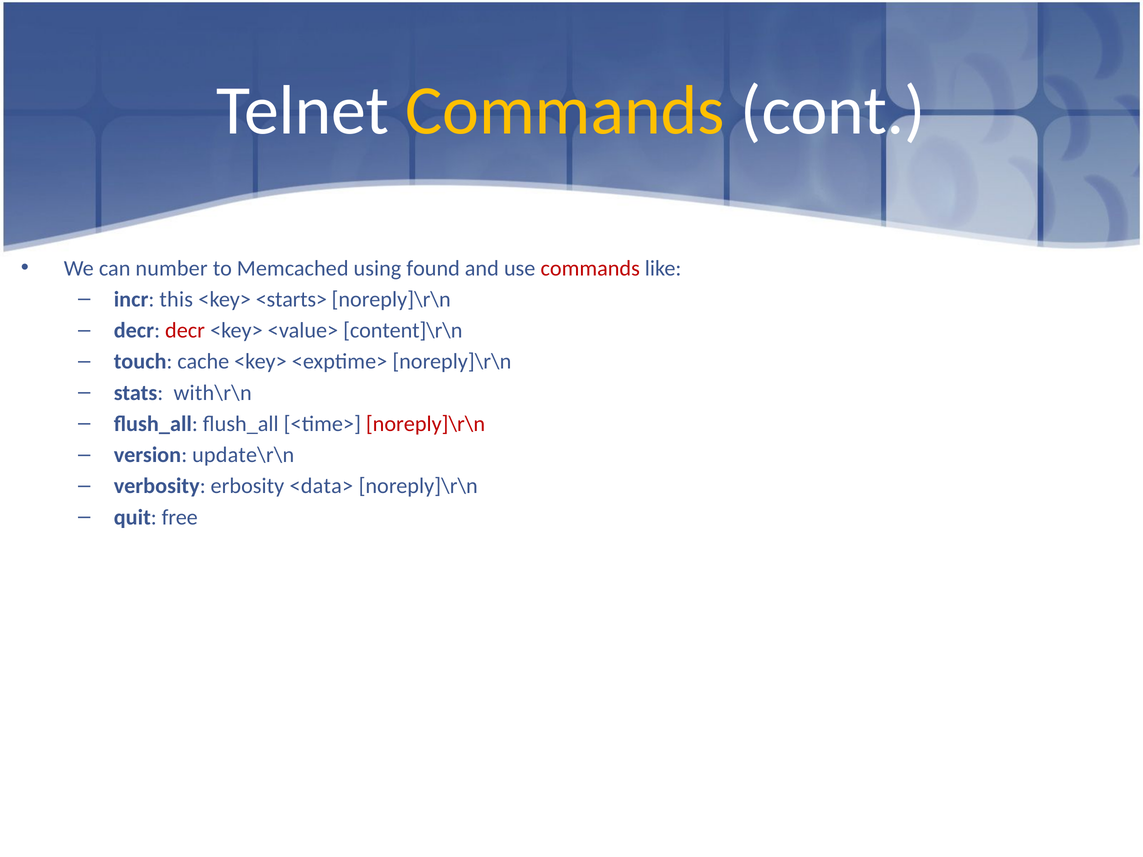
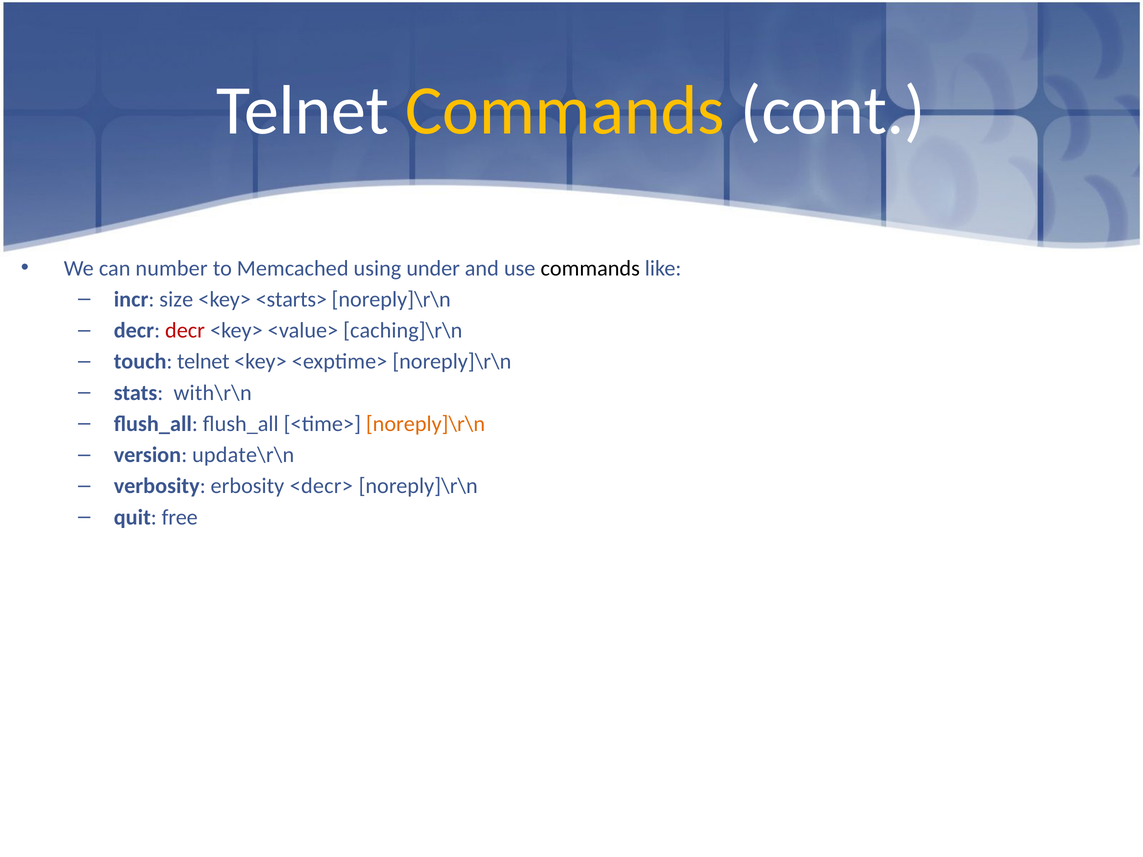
found: found -> under
commands at (590, 268) colour: red -> black
this: this -> size
content]\r\n: content]\r\n -> caching]\r\n
touch cache: cache -> telnet
noreply]\r\n at (425, 424) colour: red -> orange
<data>: <data> -> <decr>
